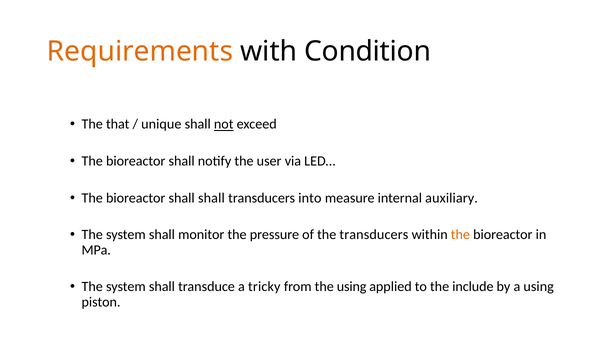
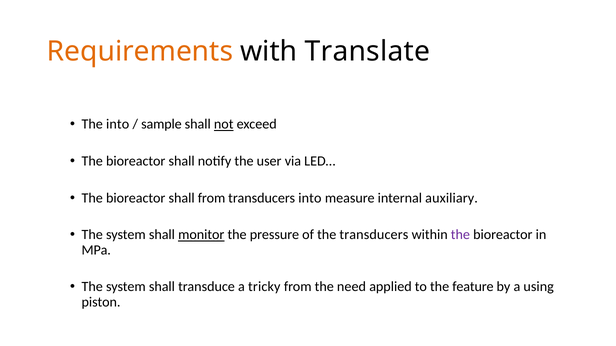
Condition: Condition -> Translate
The that: that -> into
unique: unique -> sample
shall shall: shall -> from
monitor underline: none -> present
the at (460, 235) colour: orange -> purple
the using: using -> need
include: include -> feature
